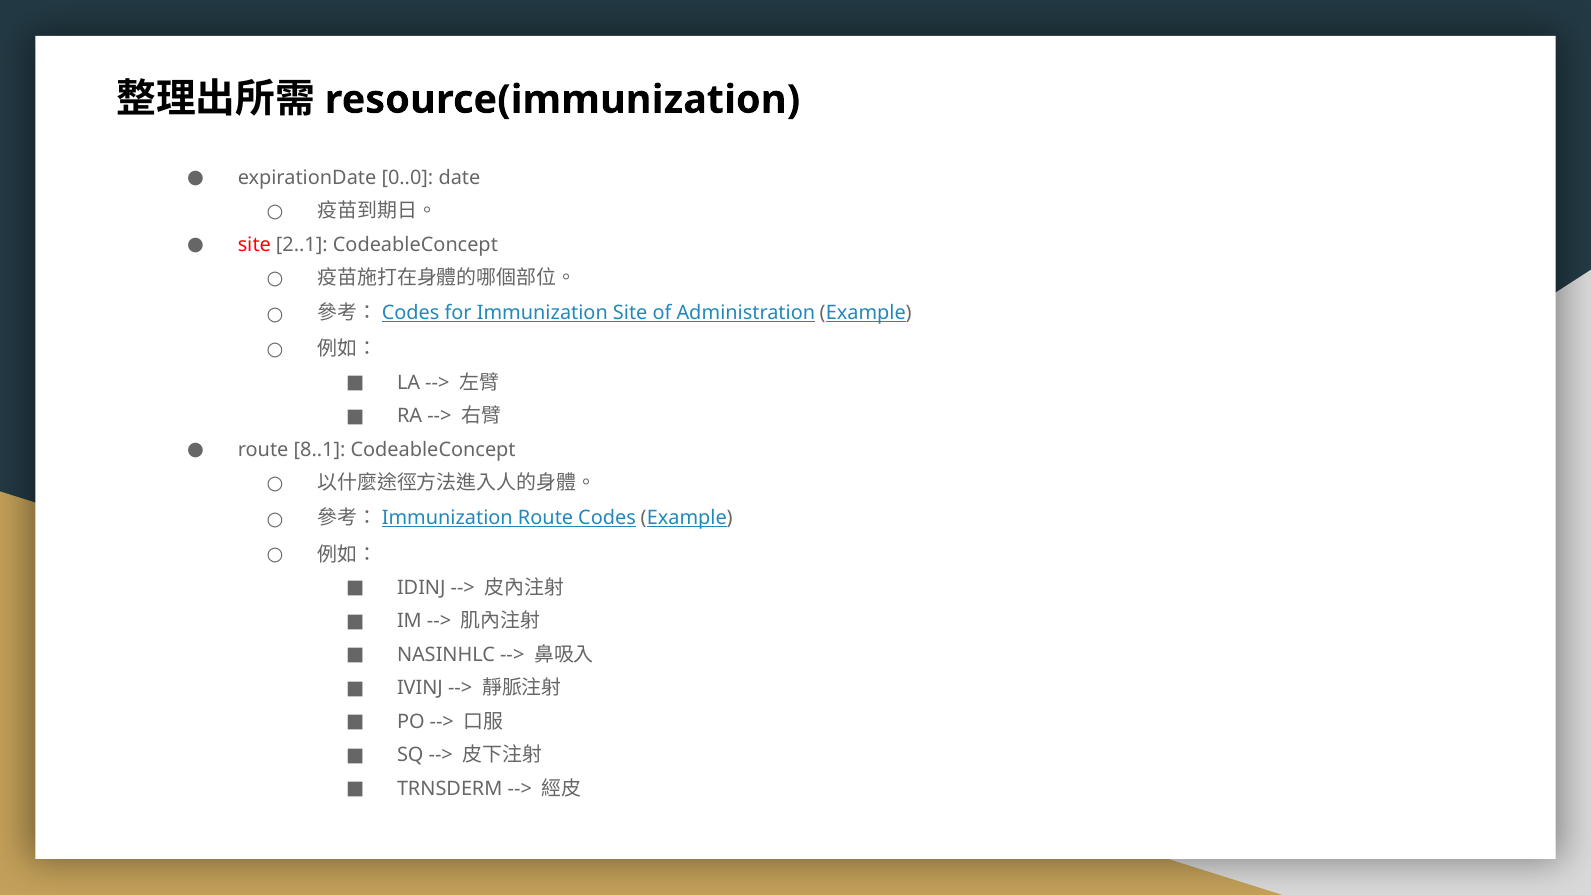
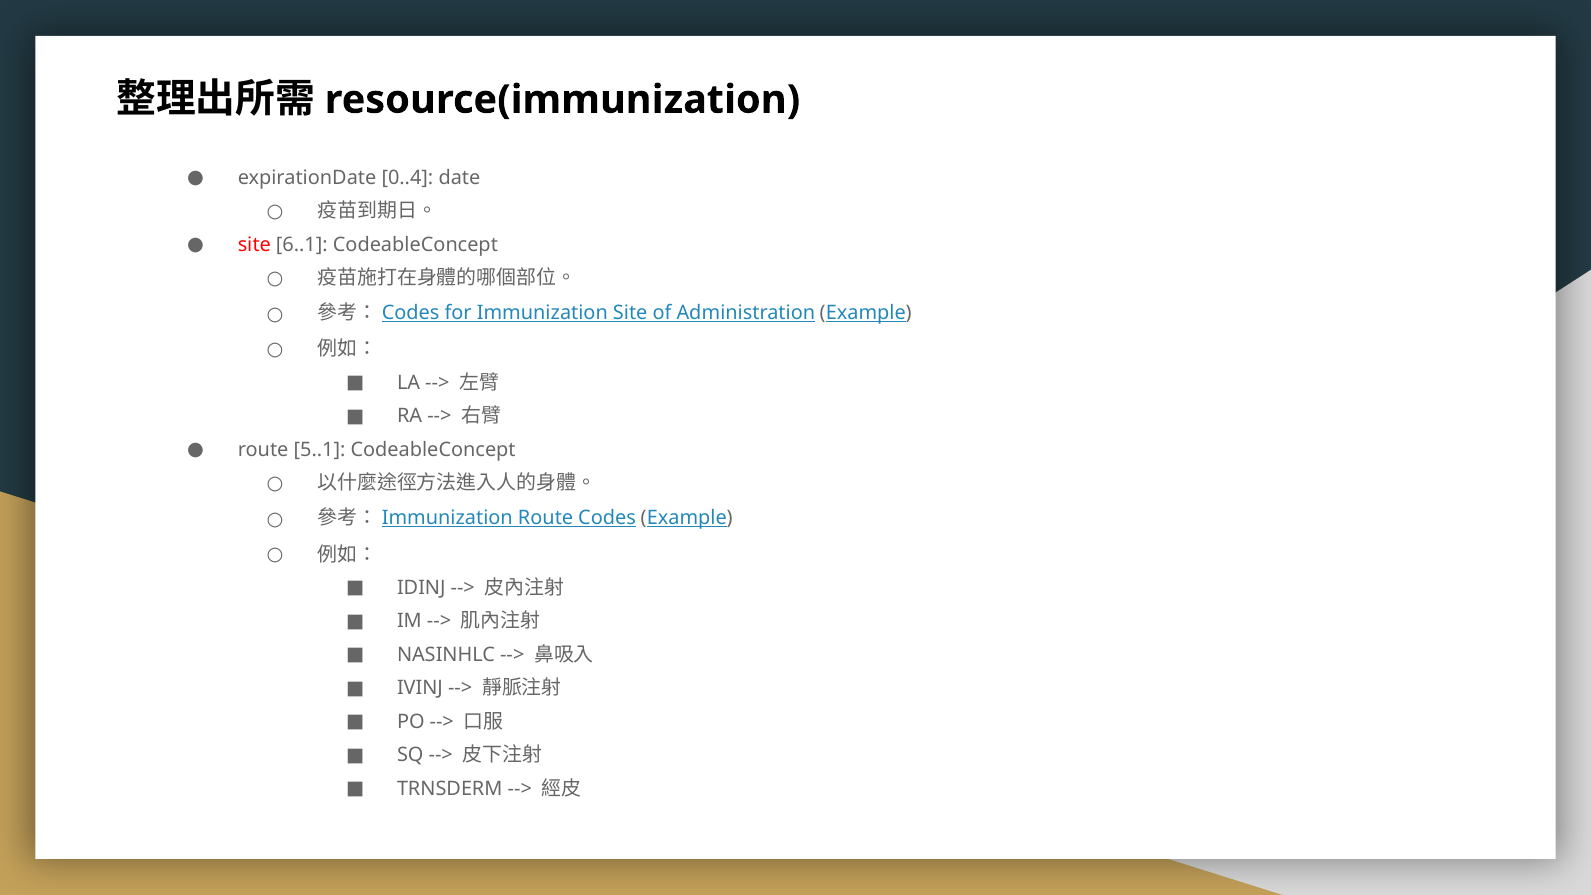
0..0: 0..0 -> 0..4
2..1: 2..1 -> 6..1
8..1: 8..1 -> 5..1
